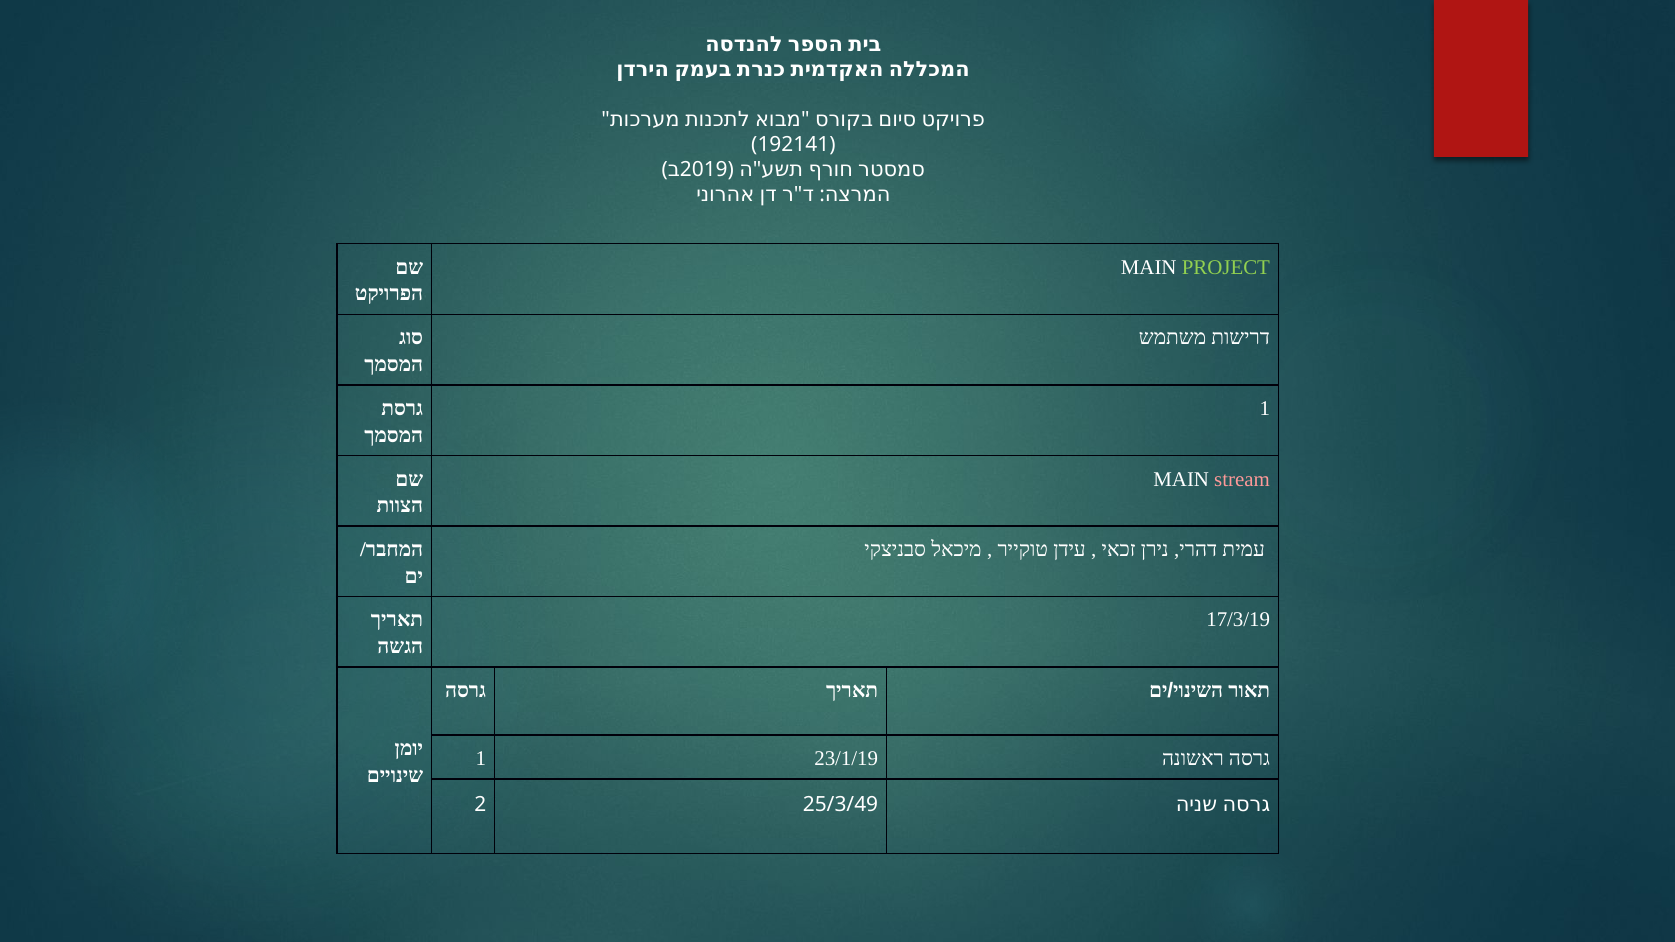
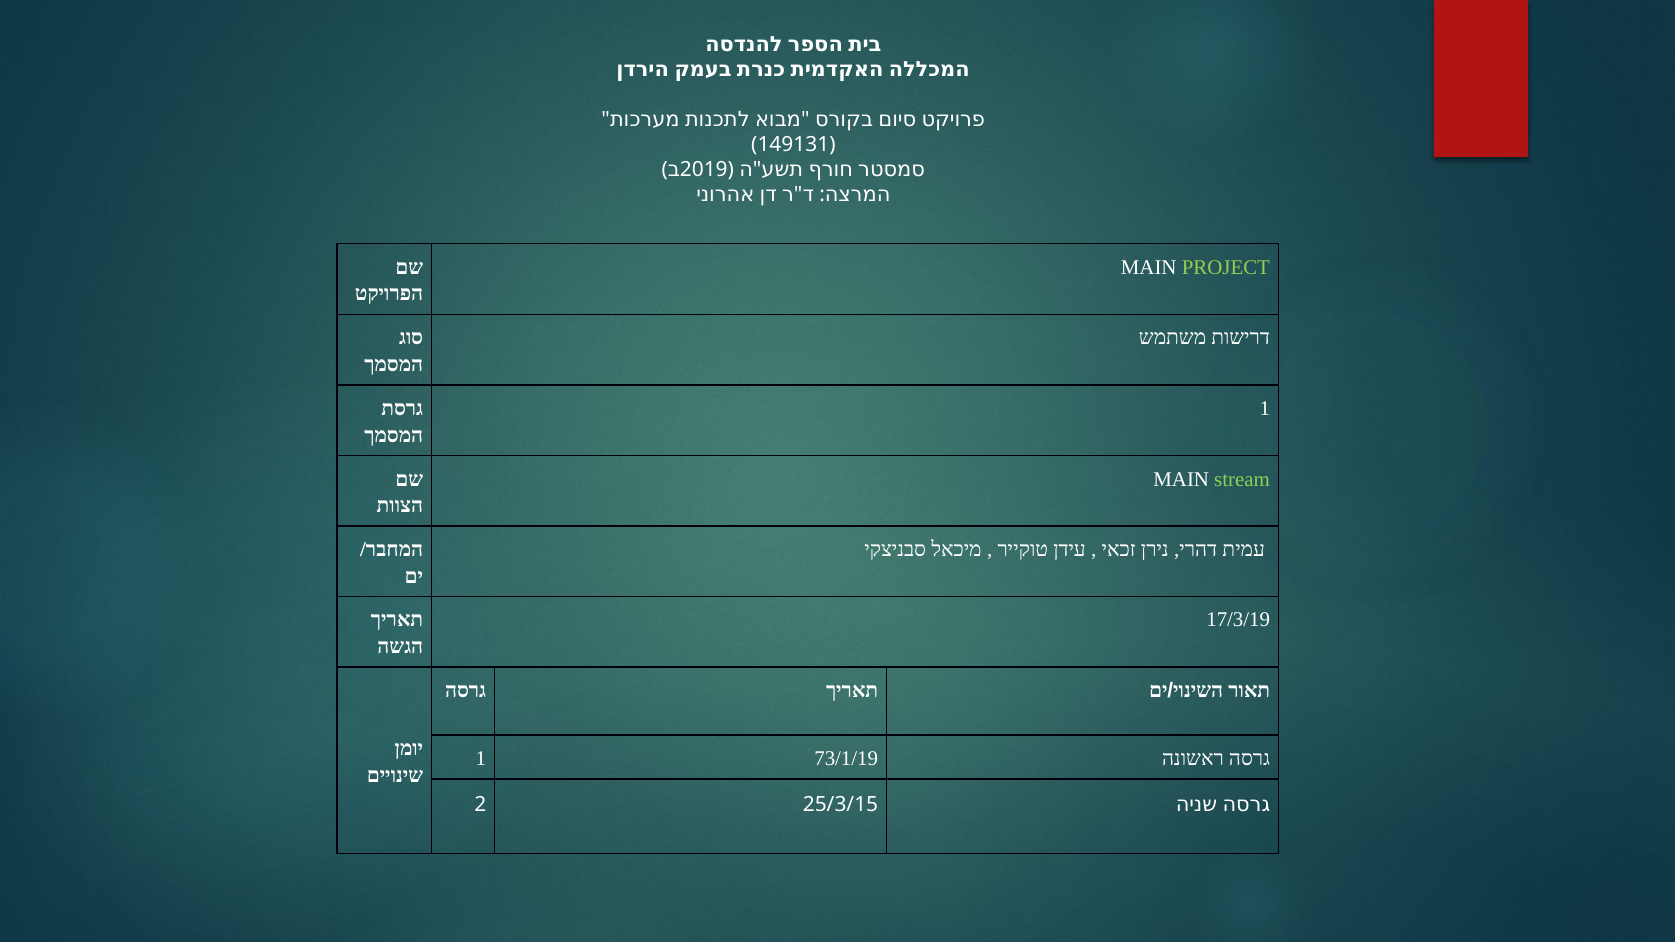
192141: 192141 -> 149131
stream colour: pink -> light green
23/1/19: 23/1/19 -> 73/1/19
25/3/49: 25/3/49 -> 25/3/15
